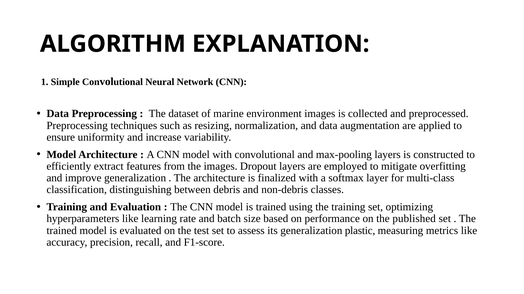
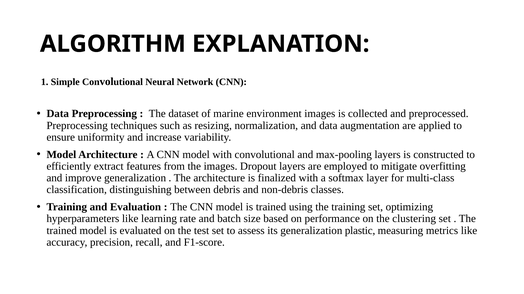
published: published -> clustering
